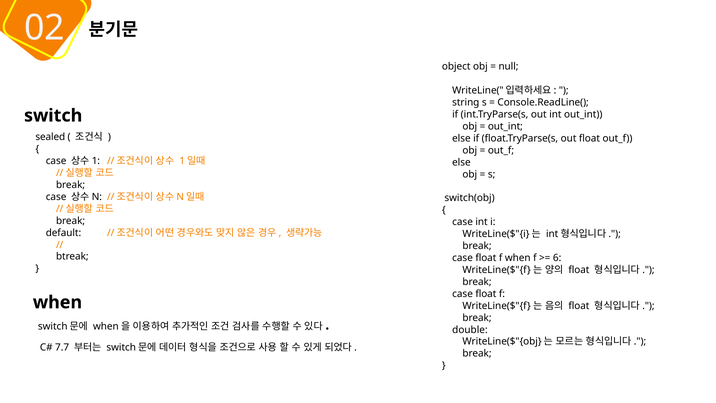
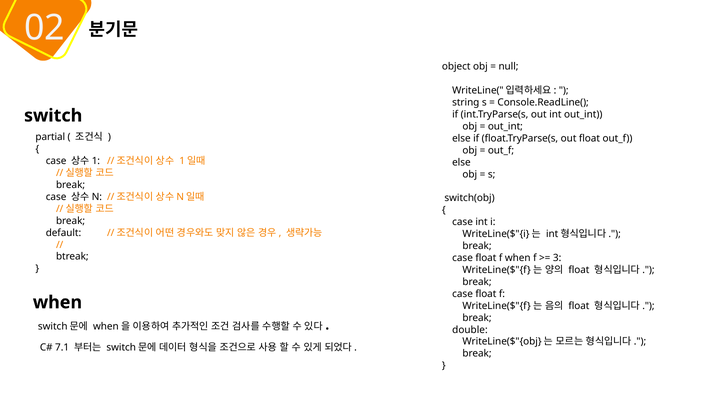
sealed: sealed -> partial
6: 6 -> 3
7.7: 7.7 -> 7.1
